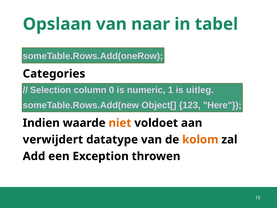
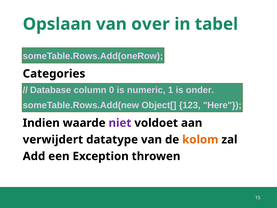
naar: naar -> over
Selection: Selection -> Database
uitleg: uitleg -> onder
niet colour: orange -> purple
